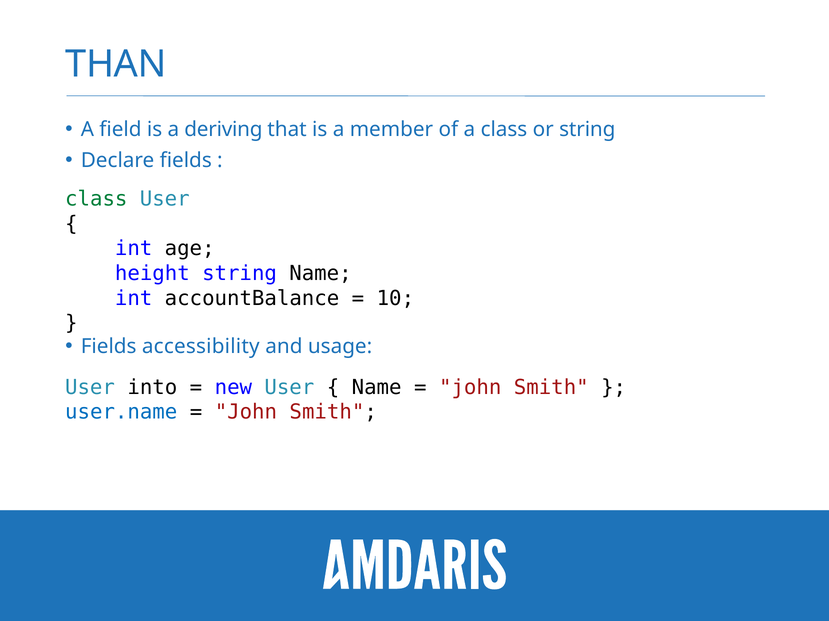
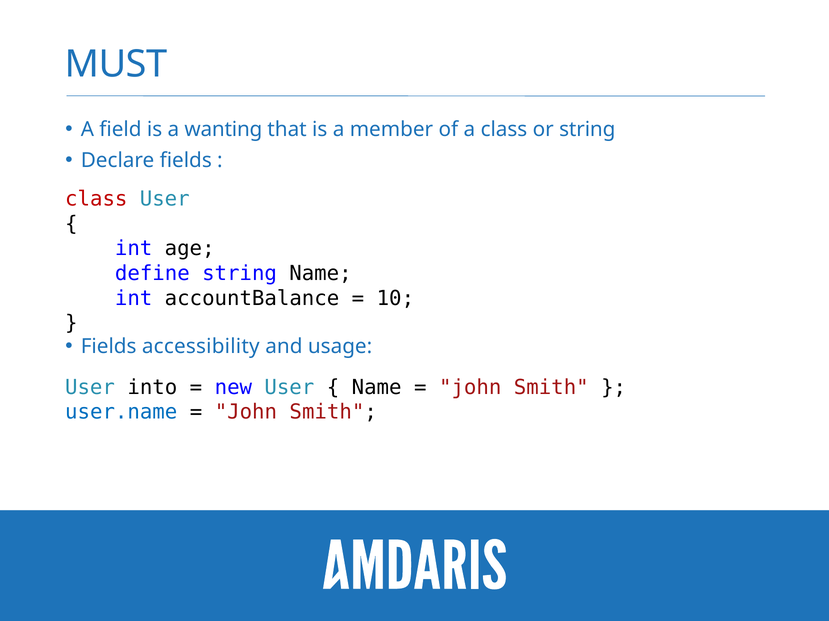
THAN: THAN -> MUST
deriving: deriving -> wanting
class at (96, 199) colour: green -> red
height: height -> define
